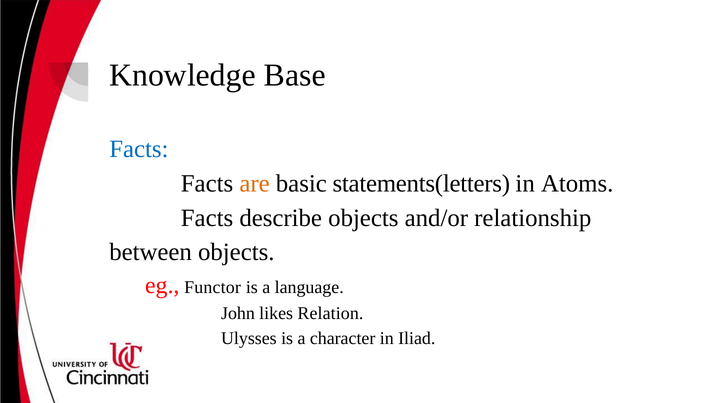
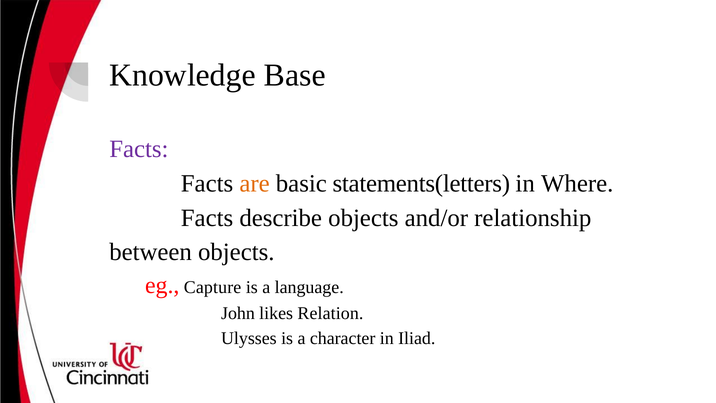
Facts at (139, 149) colour: blue -> purple
Atoms: Atoms -> Where
Functor: Functor -> Capture
